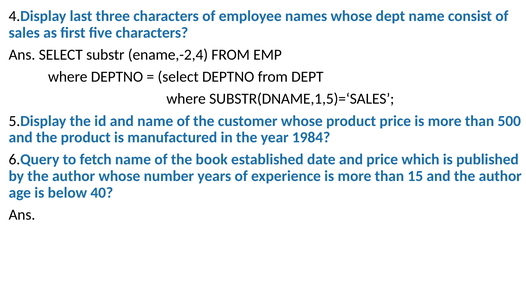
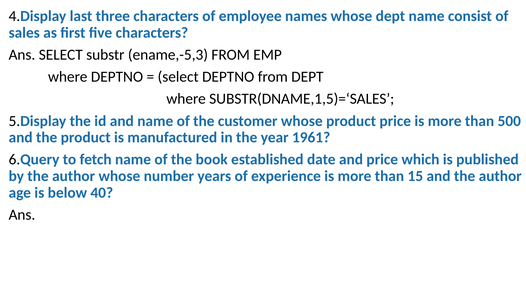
ename,-2,4: ename,-2,4 -> ename,-5,3
1984: 1984 -> 1961
